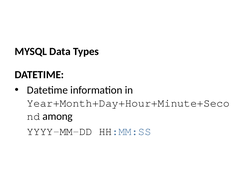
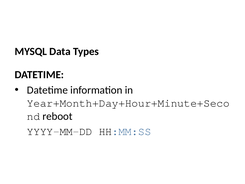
among: among -> reboot
